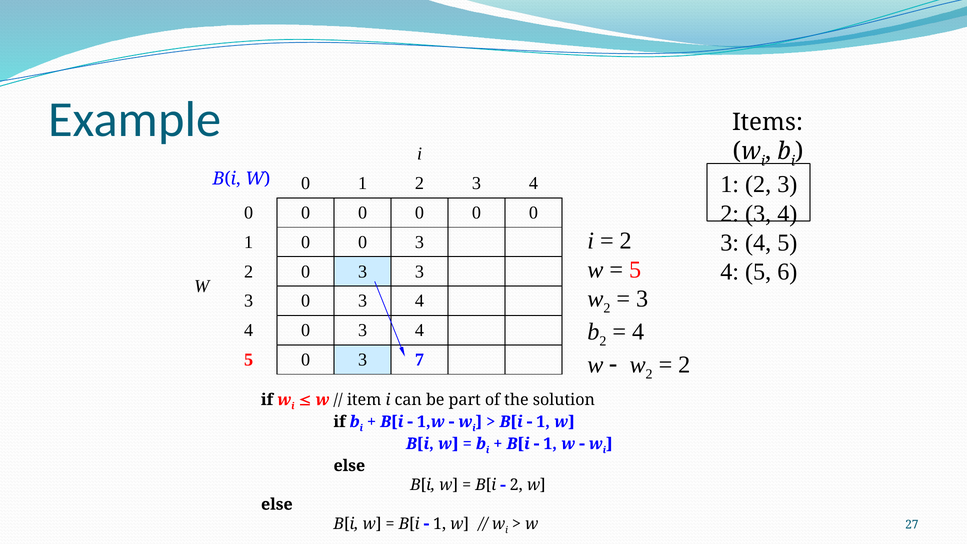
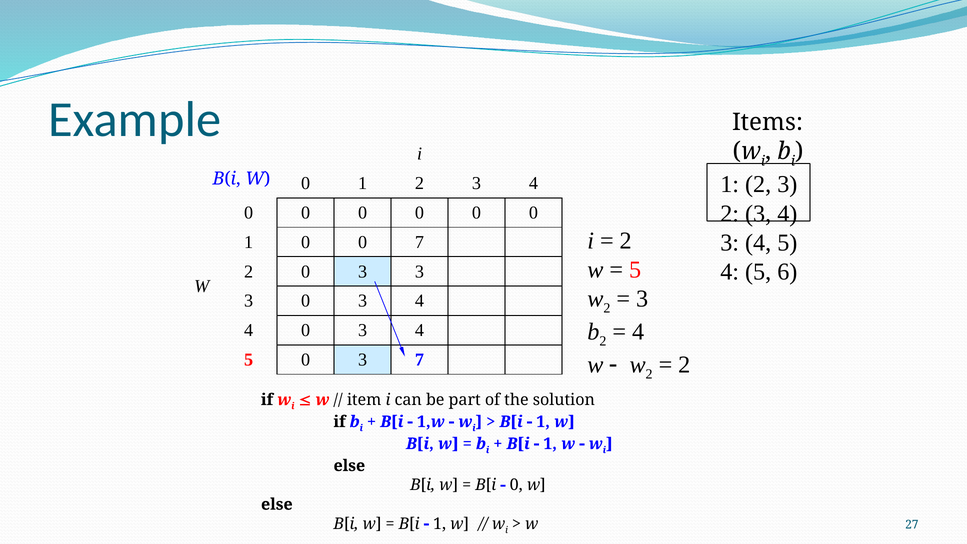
0 0 3: 3 -> 7
2 at (516, 485): 2 -> 0
